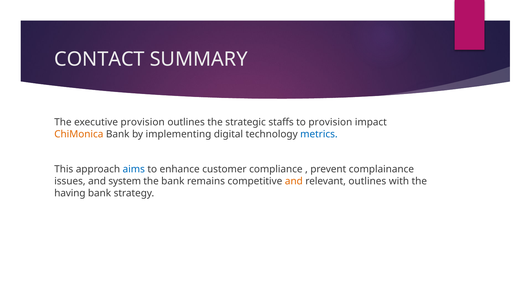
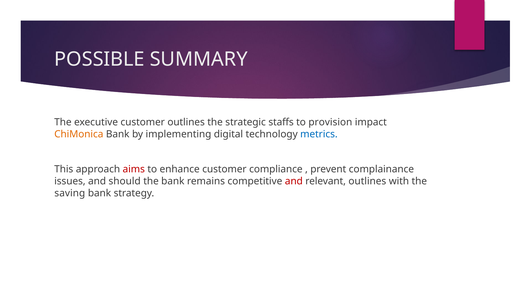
CONTACT: CONTACT -> POSSIBLE
executive provision: provision -> customer
aims colour: blue -> red
system: system -> should
and at (294, 181) colour: orange -> red
having: having -> saving
